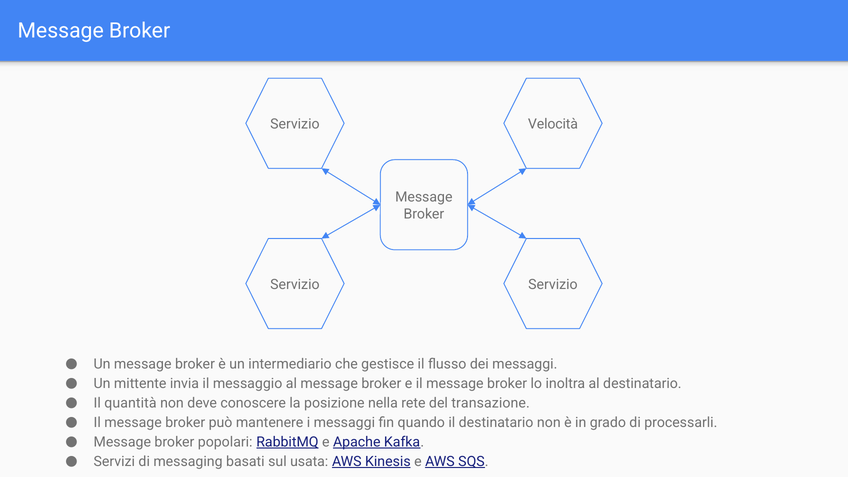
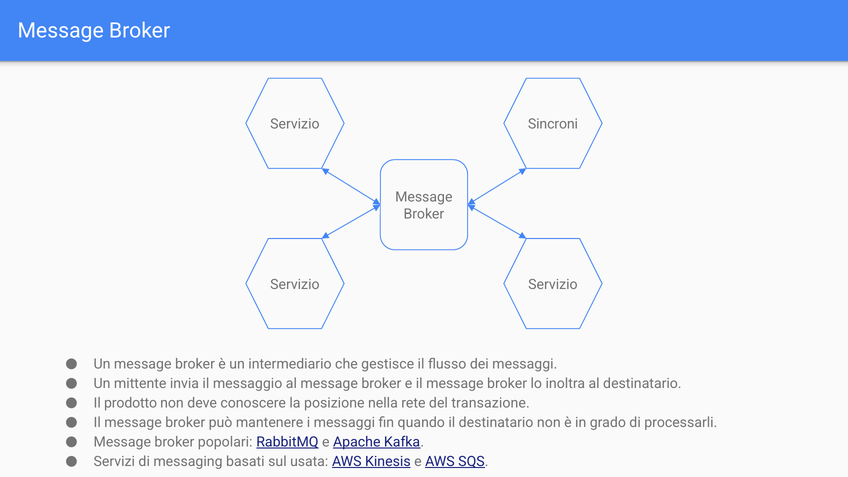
Velocità: Velocità -> Sincroni
quantità: quantità -> prodotto
